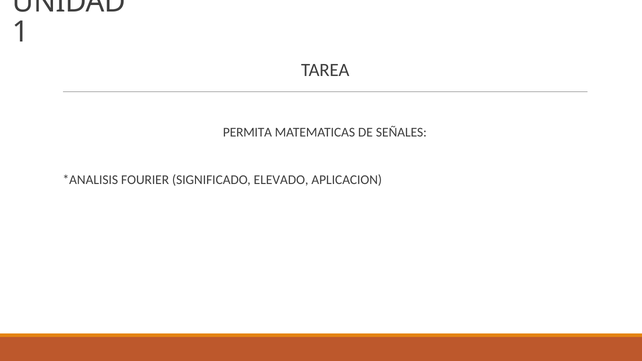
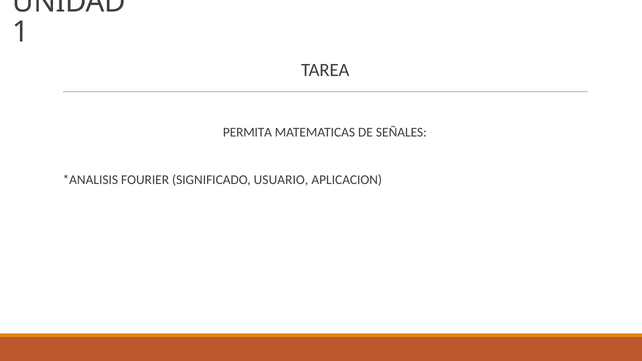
ELEVADO: ELEVADO -> USUARIO
